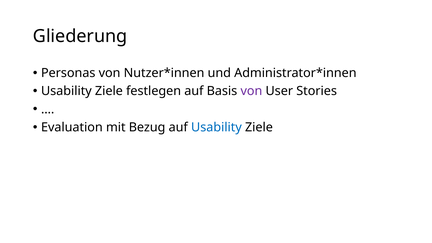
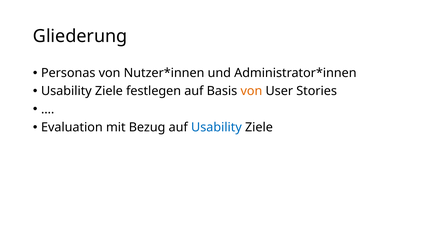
von at (251, 91) colour: purple -> orange
